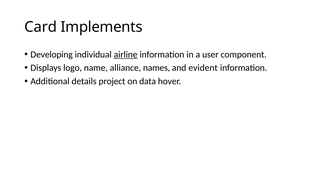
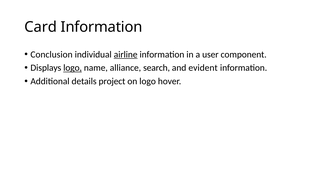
Card Implements: Implements -> Information
Developing: Developing -> Conclusion
logo at (73, 68) underline: none -> present
names: names -> search
on data: data -> logo
